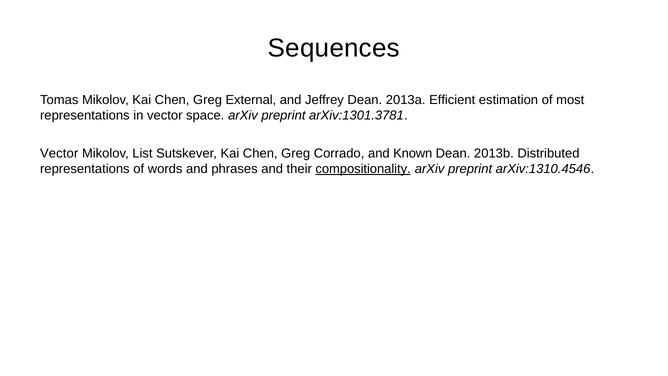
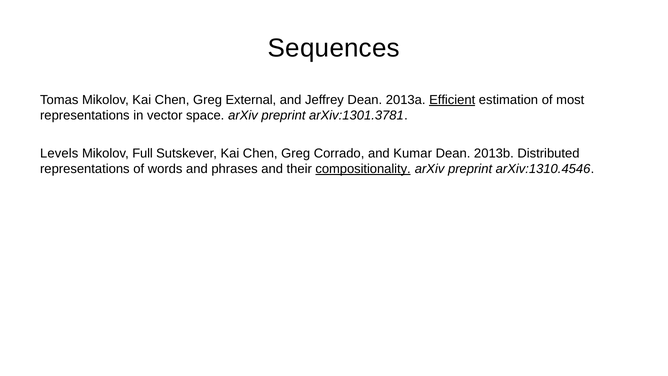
Efficient underline: none -> present
Vector at (59, 153): Vector -> Levels
List: List -> Full
Known: Known -> Kumar
